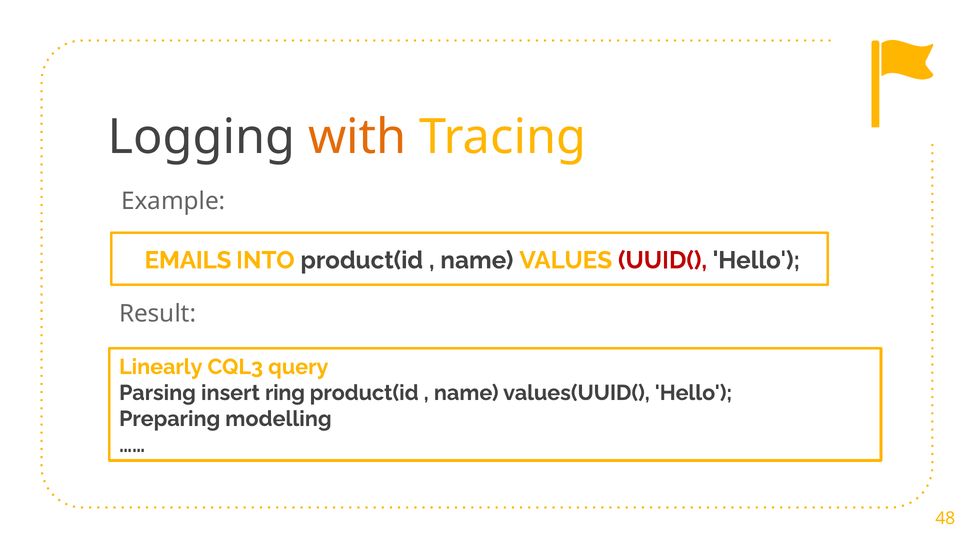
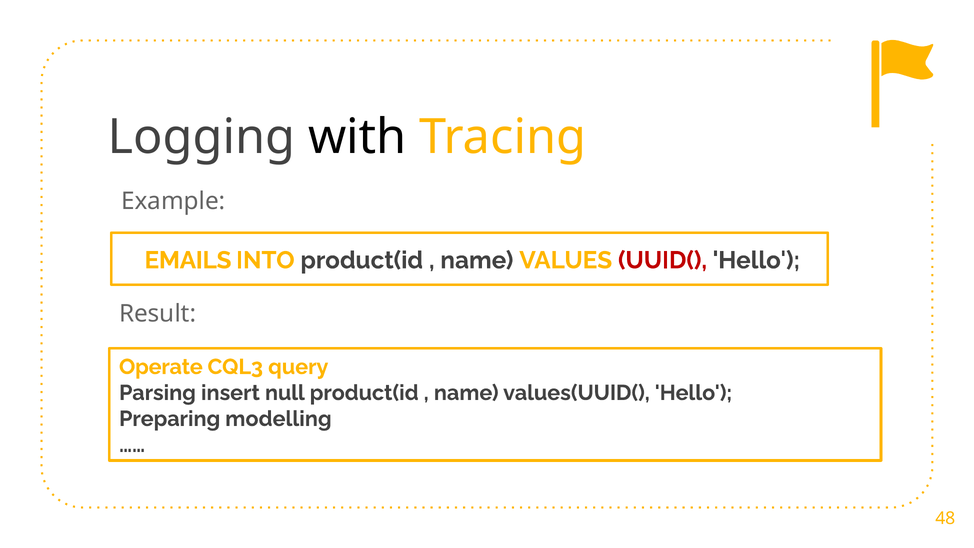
with colour: orange -> black
Linearly: Linearly -> Operate
ring: ring -> null
